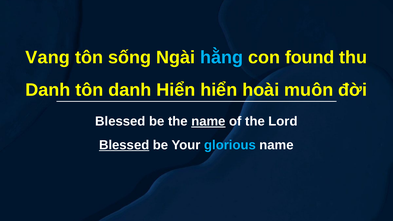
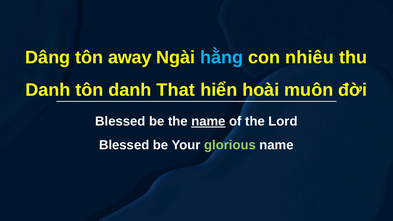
Vang: Vang -> Dâng
sống: sống -> away
found: found -> nhiêu
danh Hiển: Hiển -> That
Blessed at (124, 145) underline: present -> none
glorious colour: light blue -> light green
